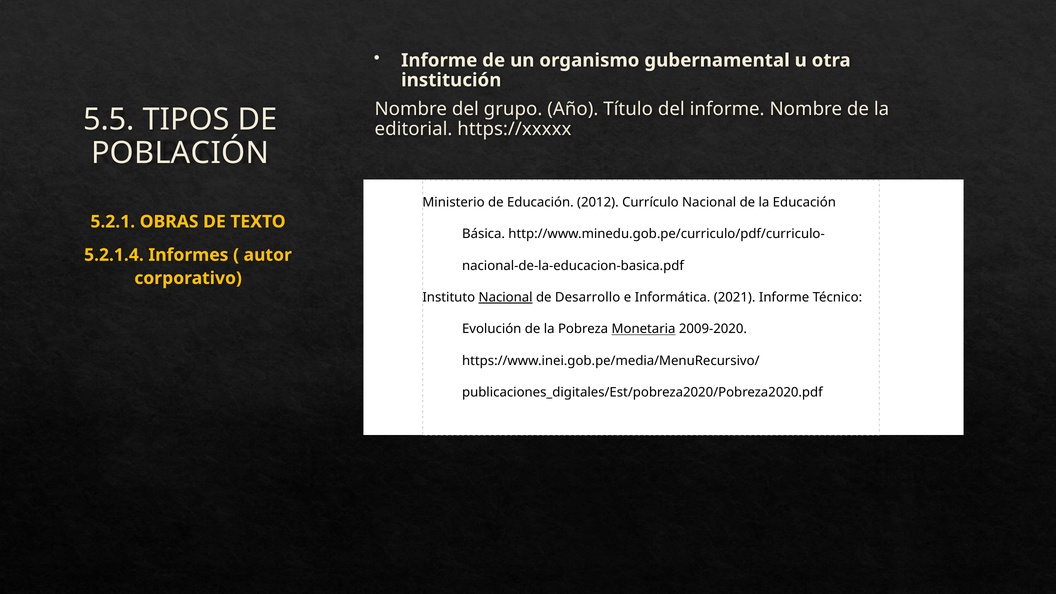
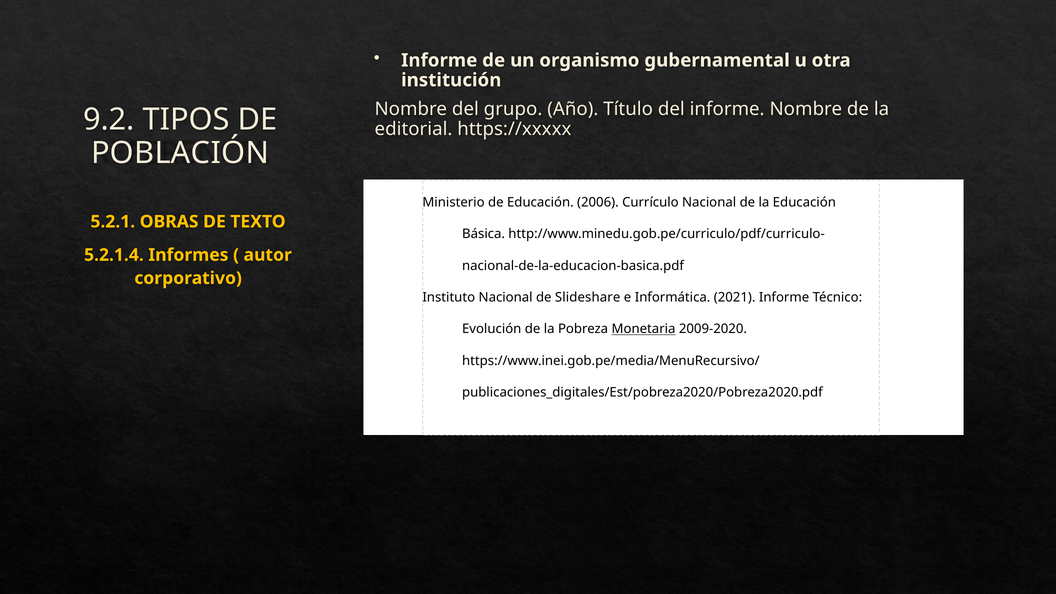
5.5: 5.5 -> 9.2
2012: 2012 -> 2006
Nacional at (506, 297) underline: present -> none
Desarrollo: Desarrollo -> Slideshare
